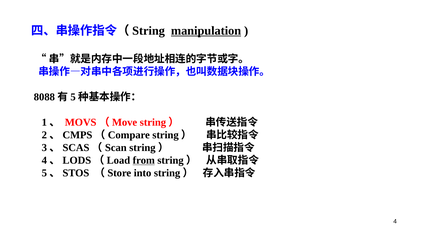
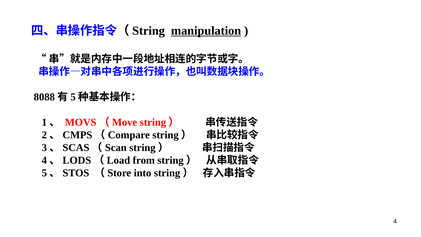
from underline: present -> none
